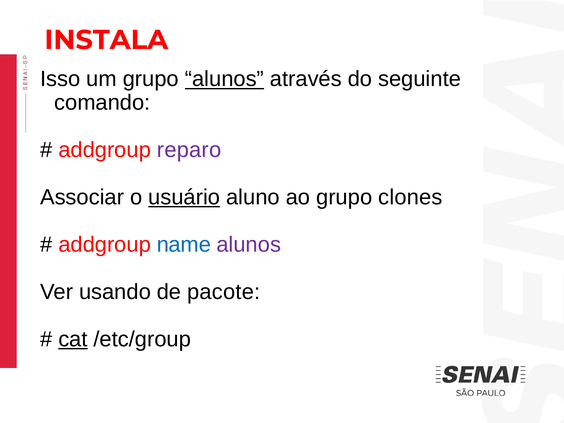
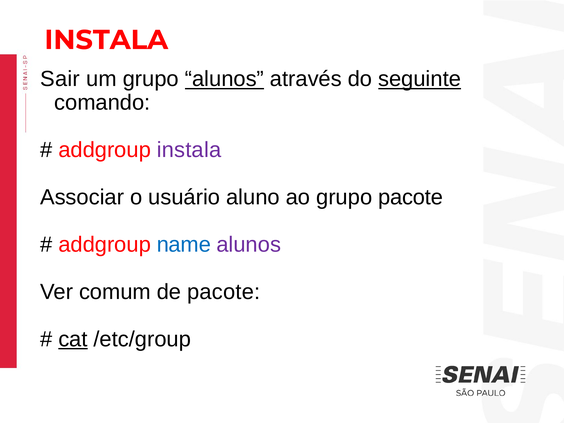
Isso: Isso -> Sair
seguinte underline: none -> present
addgroup reparo: reparo -> instala
usuário underline: present -> none
grupo clones: clones -> pacote
usando: usando -> comum
